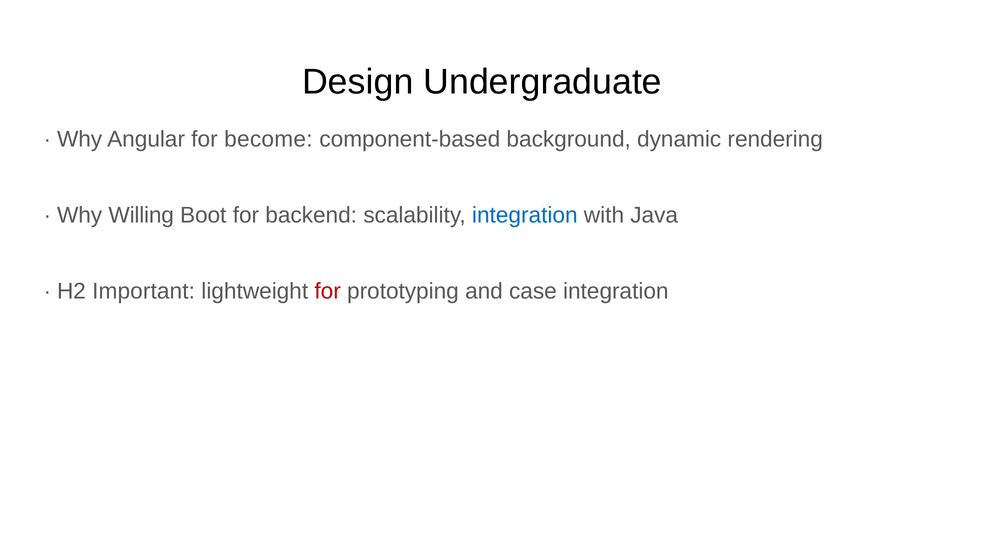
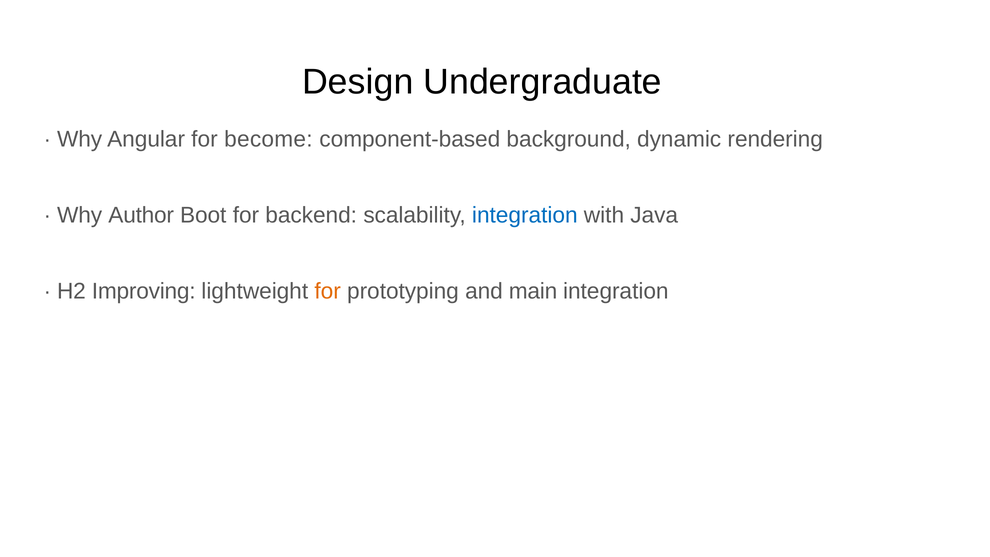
Willing: Willing -> Author
Important: Important -> Improving
for at (328, 291) colour: red -> orange
case: case -> main
